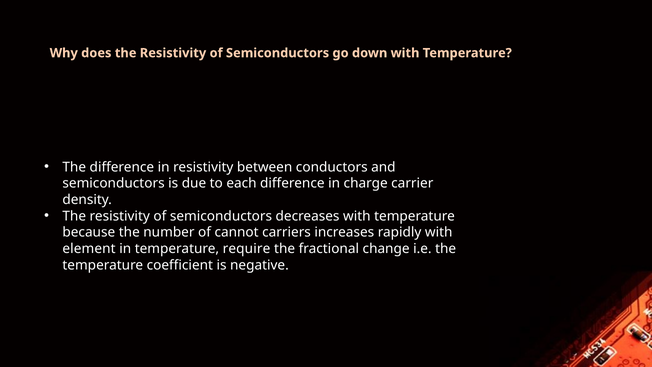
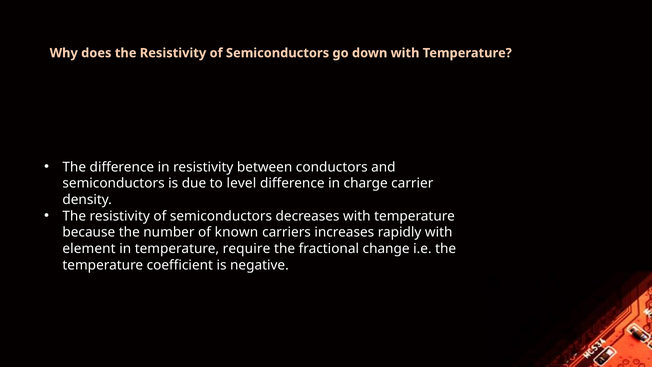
each: each -> level
cannot: cannot -> known
